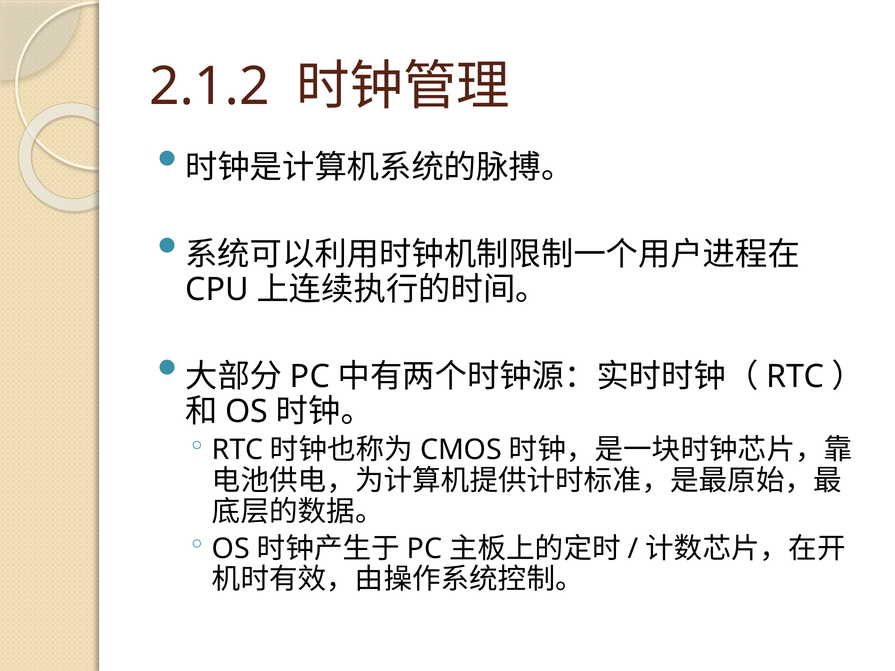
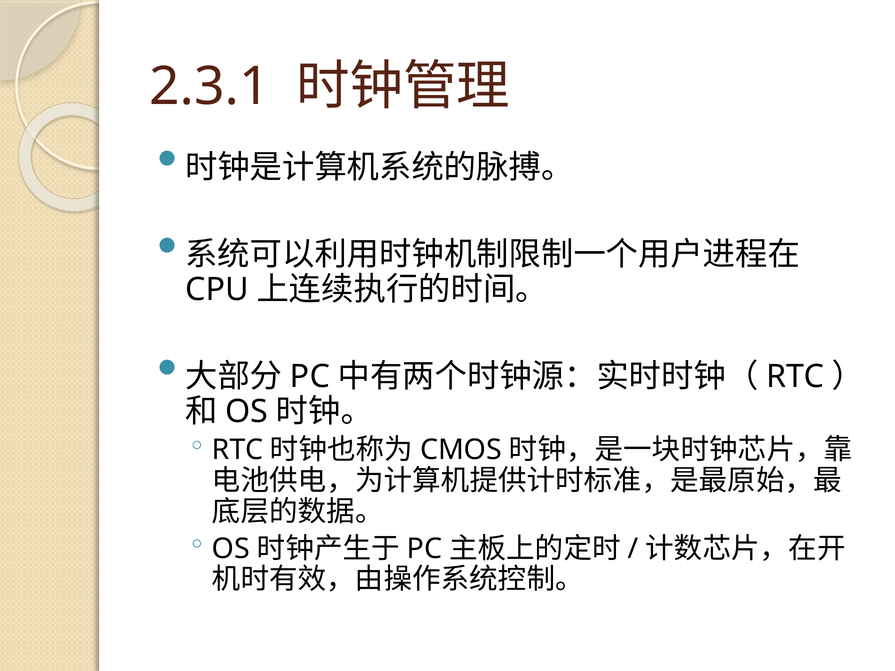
2.1.2: 2.1.2 -> 2.3.1
